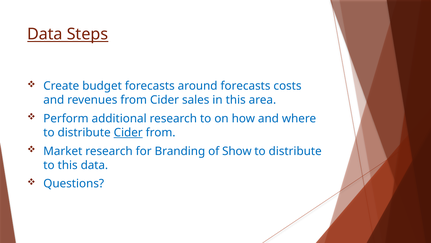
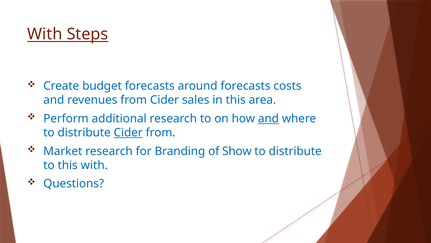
Data at (45, 34): Data -> With
and at (268, 118) underline: none -> present
this data: data -> with
